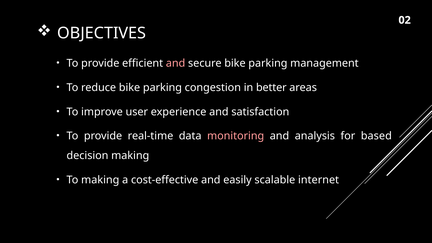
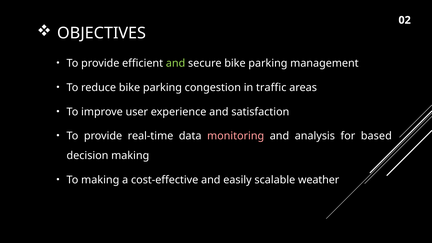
and at (176, 63) colour: pink -> light green
better: better -> traffic
internet: internet -> weather
